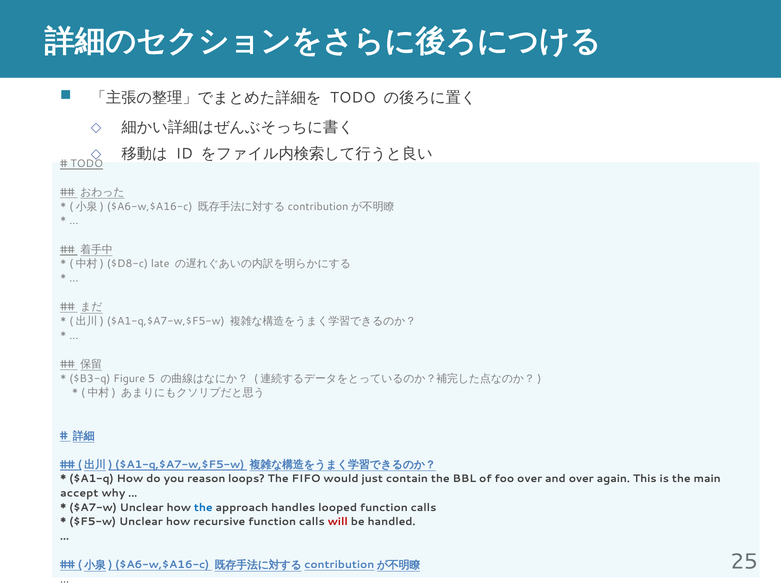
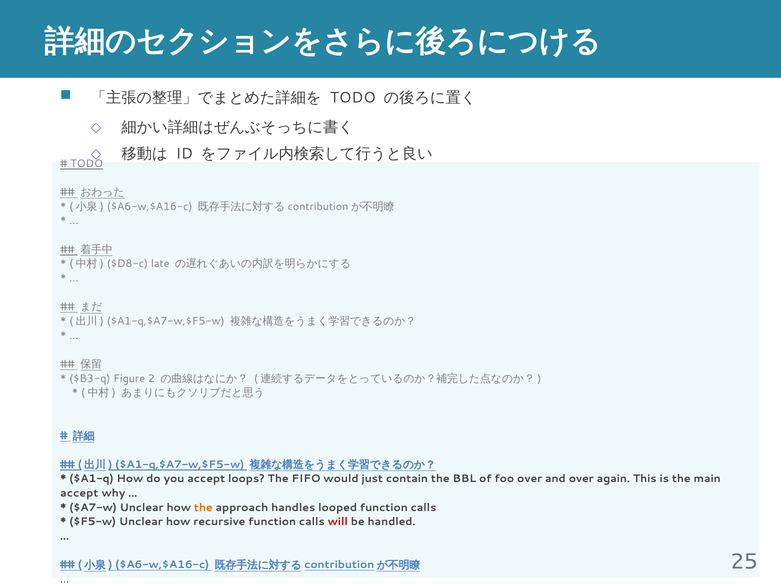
5: 5 -> 2
you reason: reason -> accept
the at (203, 507) colour: blue -> orange
